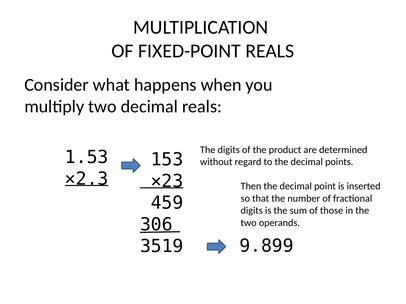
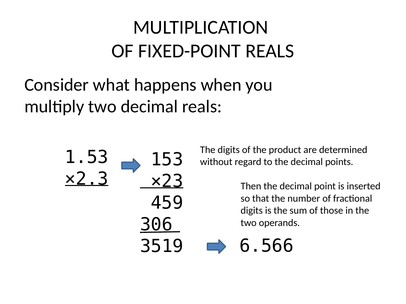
9.899: 9.899 -> 6.566
